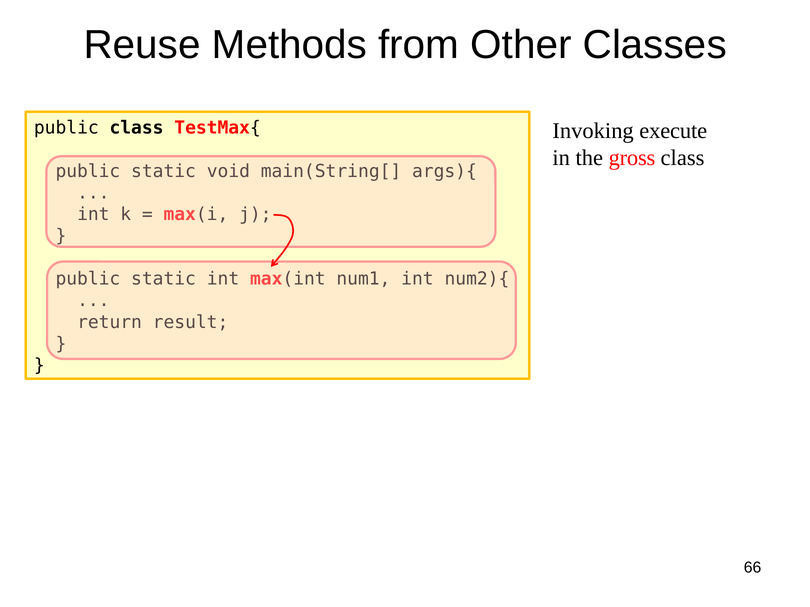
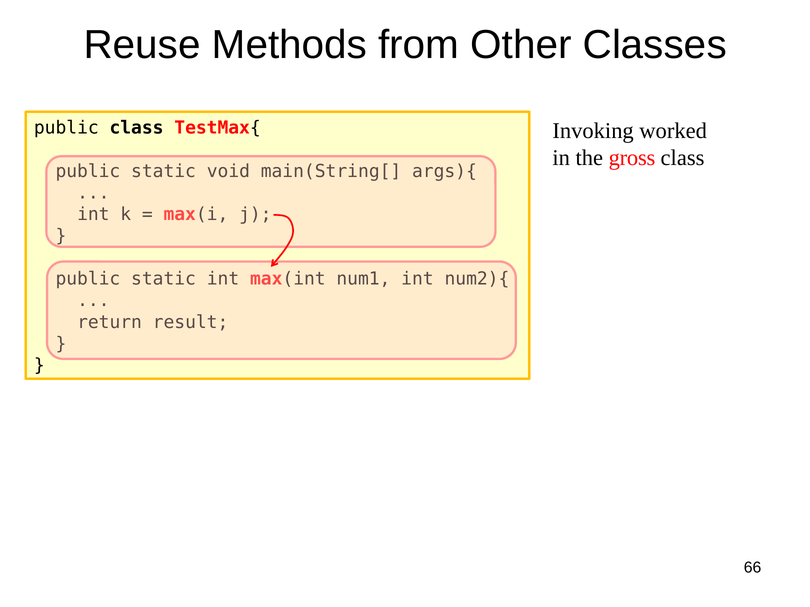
execute: execute -> worked
